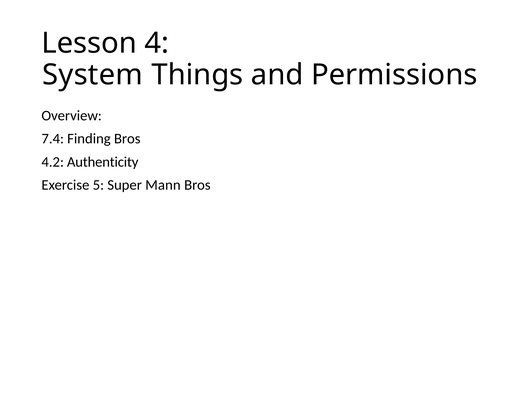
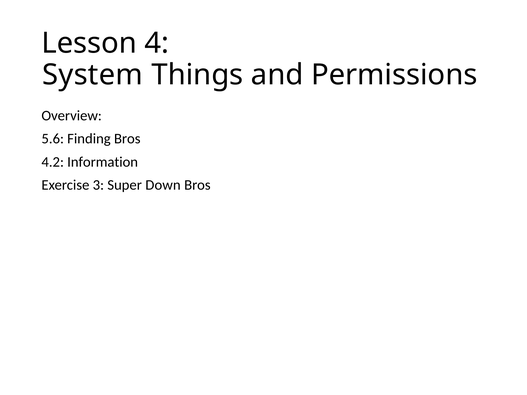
7.4: 7.4 -> 5.6
Authenticity: Authenticity -> Information
5: 5 -> 3
Mann: Mann -> Down
